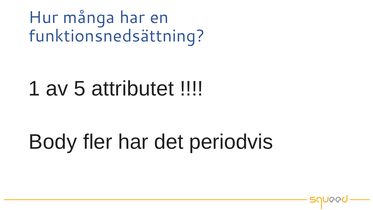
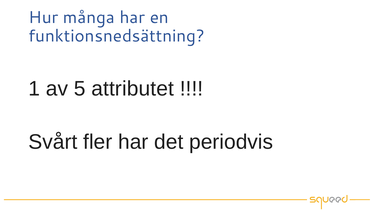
Body: Body -> Svårt
